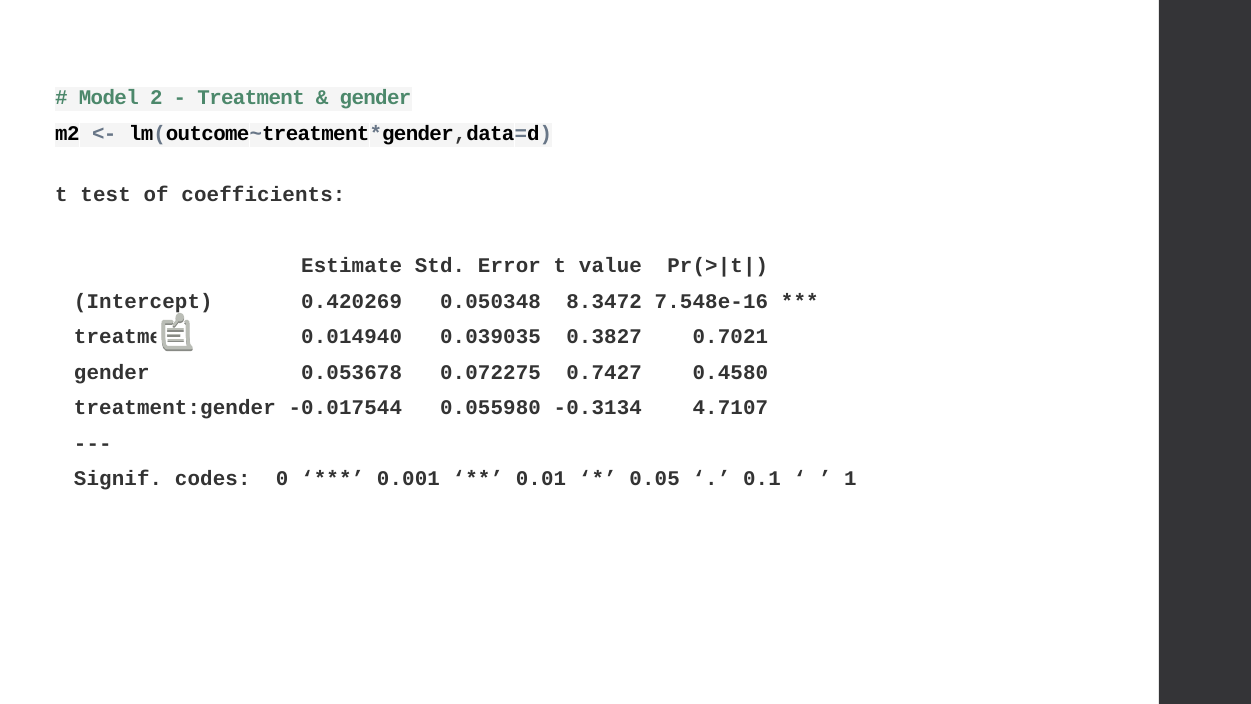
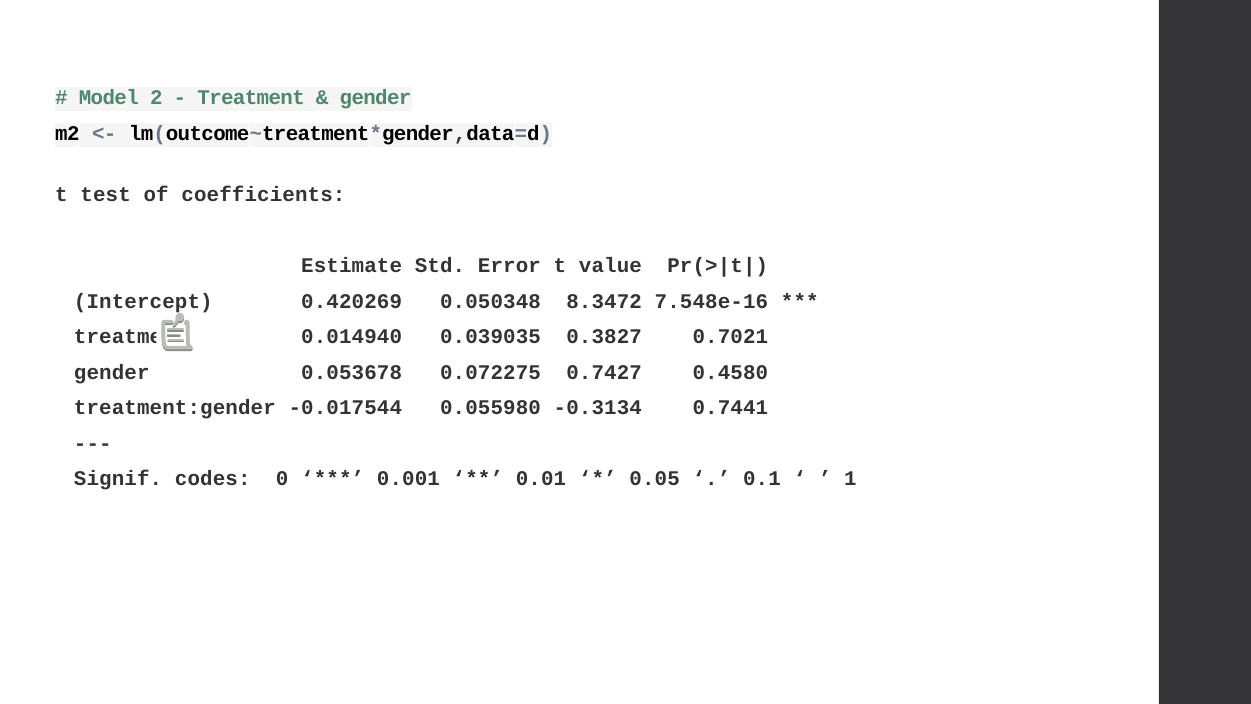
4.7107: 4.7107 -> 0.7441
